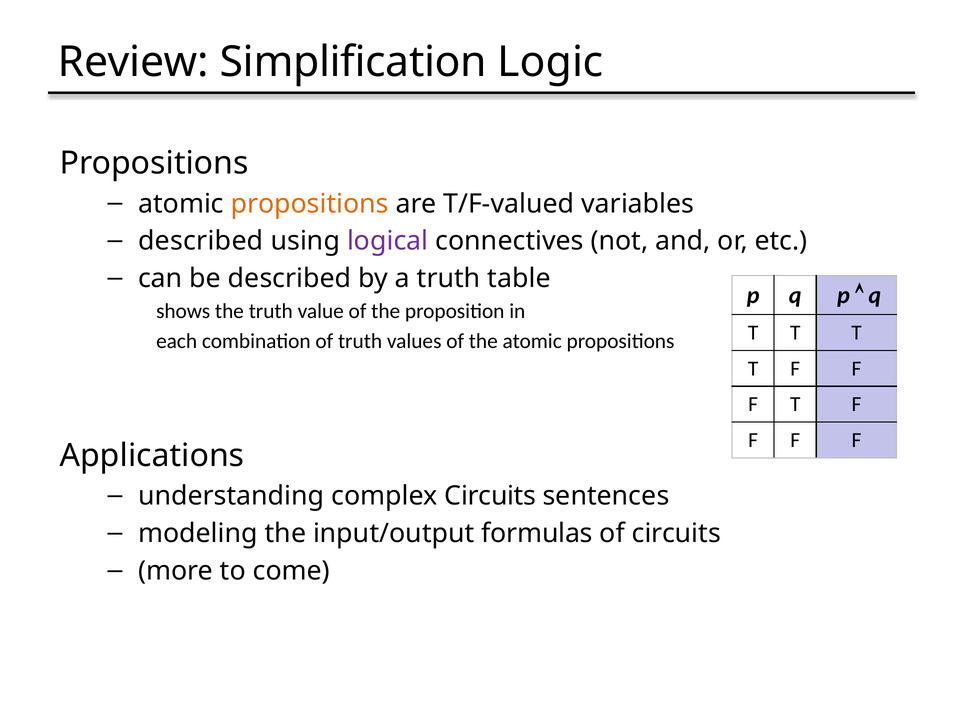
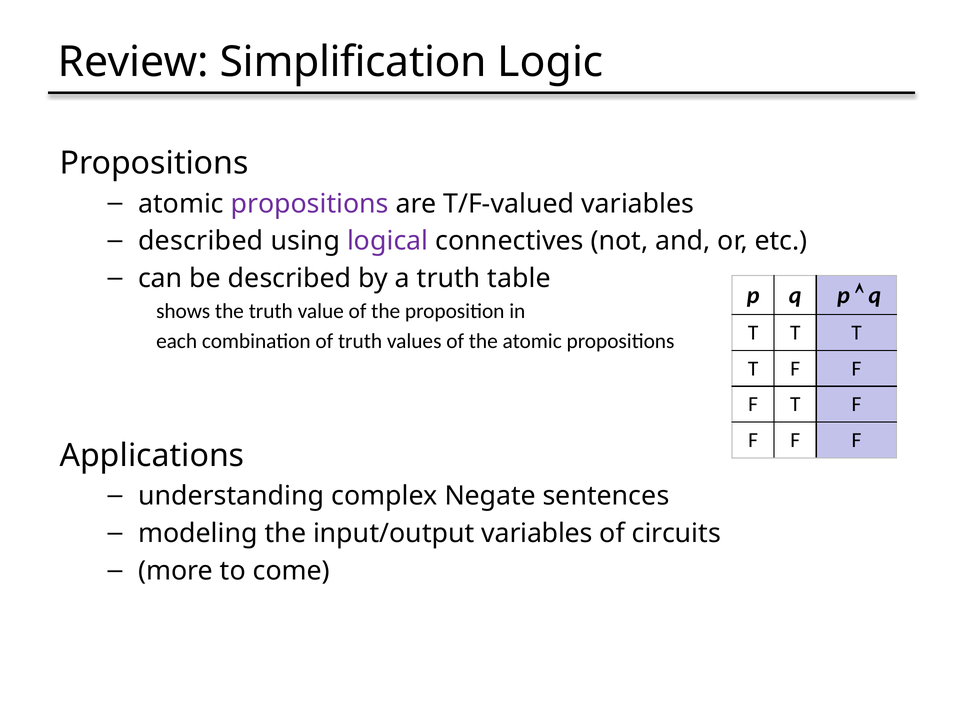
propositions at (310, 204) colour: orange -> purple
complex Circuits: Circuits -> Negate
input/output formulas: formulas -> variables
